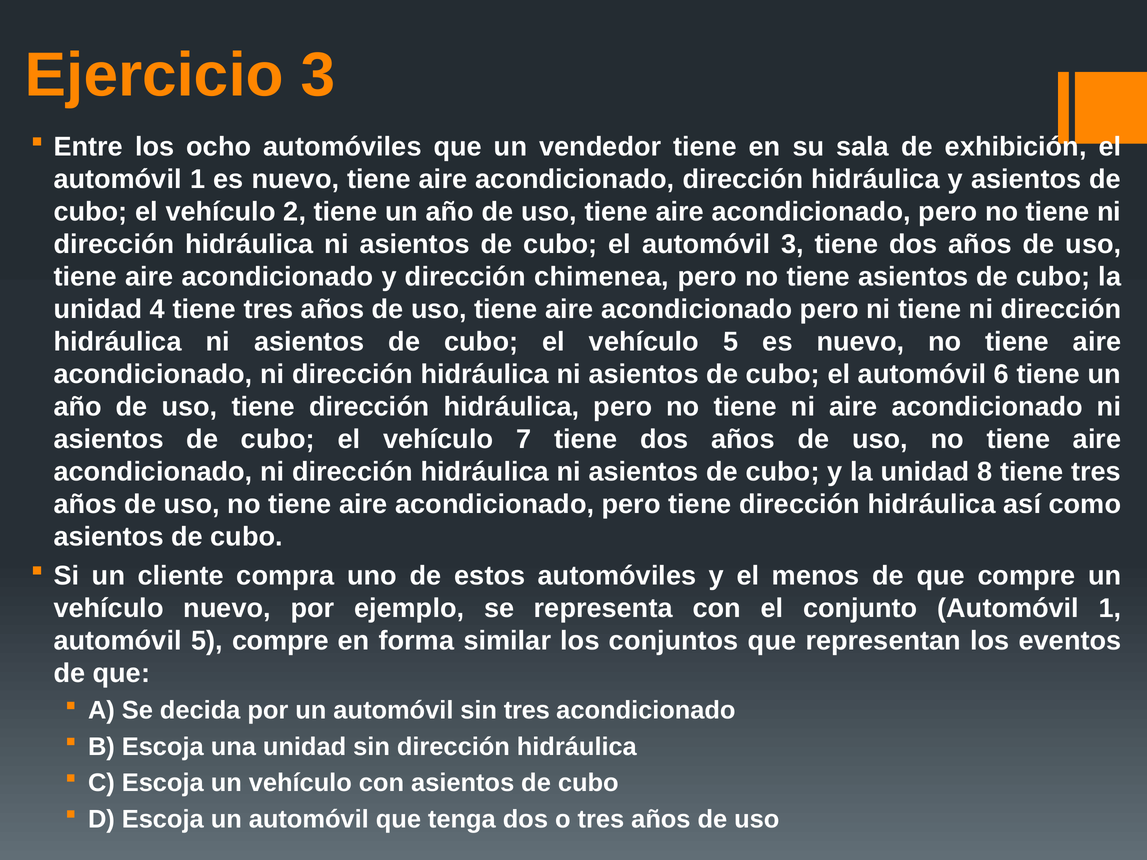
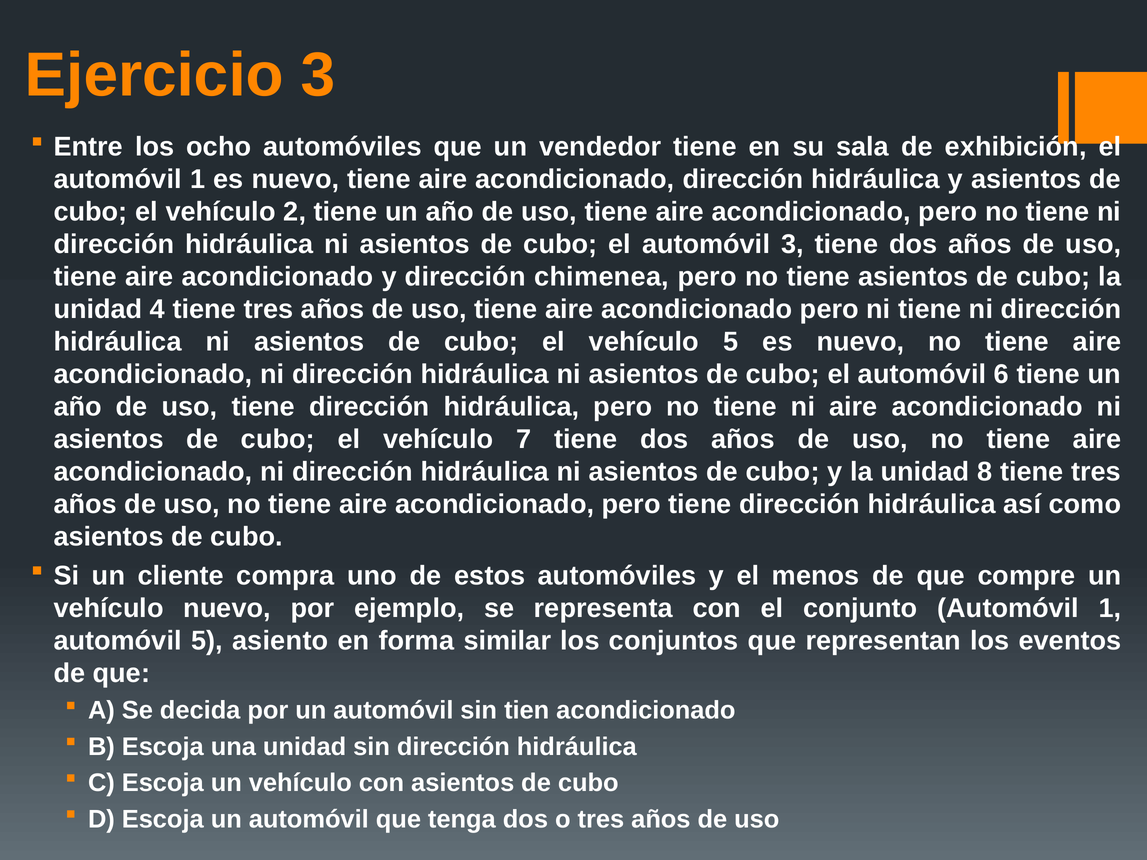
5 compre: compre -> asiento
sin tres: tres -> tien
